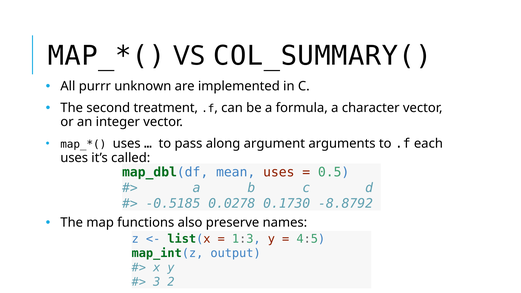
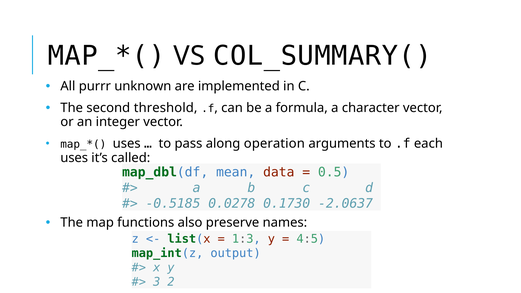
treatment: treatment -> threshold
argument: argument -> operation
mean uses: uses -> data
-8.8792: -8.8792 -> -2.0637
